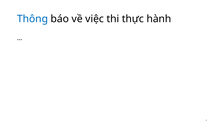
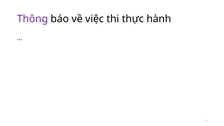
Thông colour: blue -> purple
